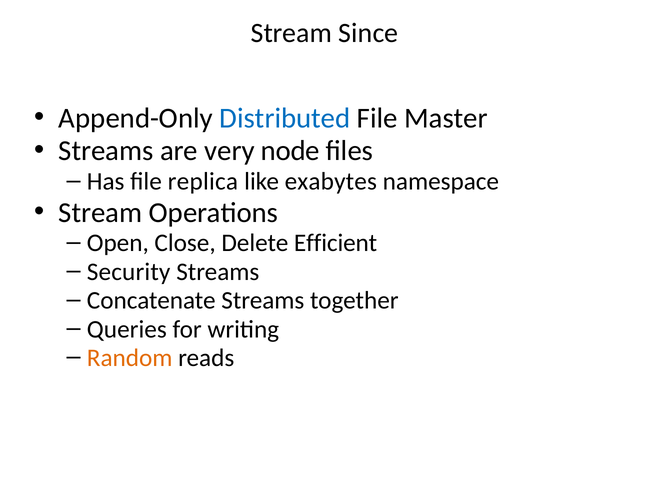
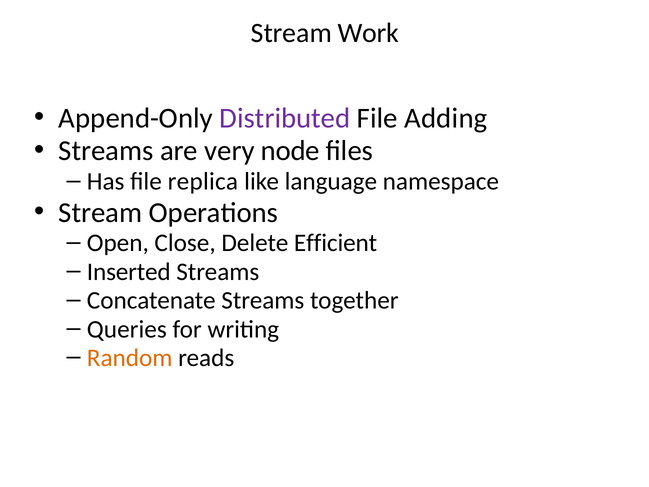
Since: Since -> Work
Distributed colour: blue -> purple
Master: Master -> Adding
exabytes: exabytes -> language
Security: Security -> Inserted
